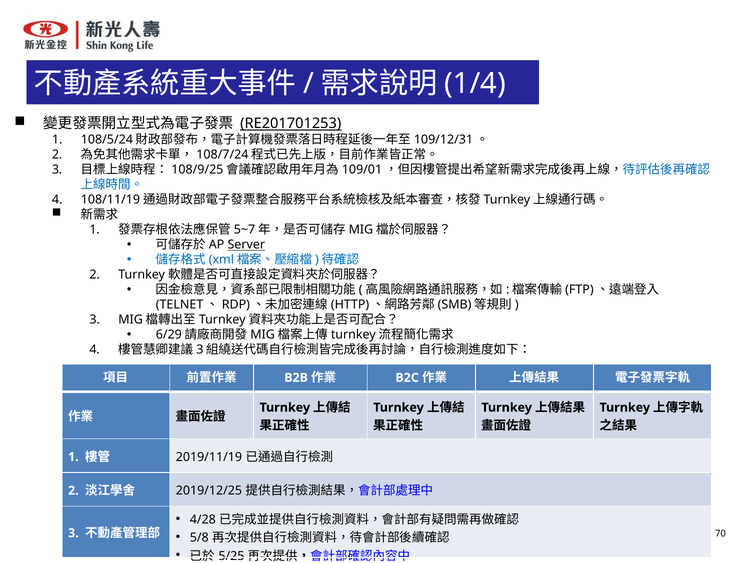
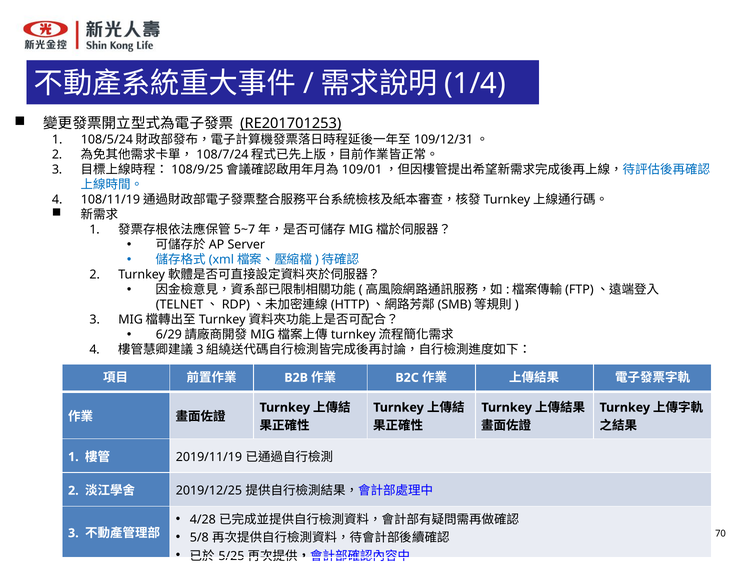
Server underline: present -> none
